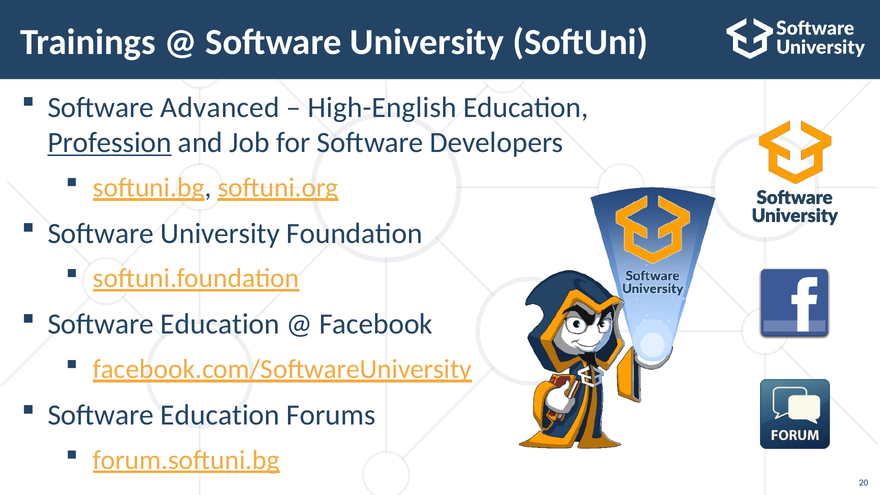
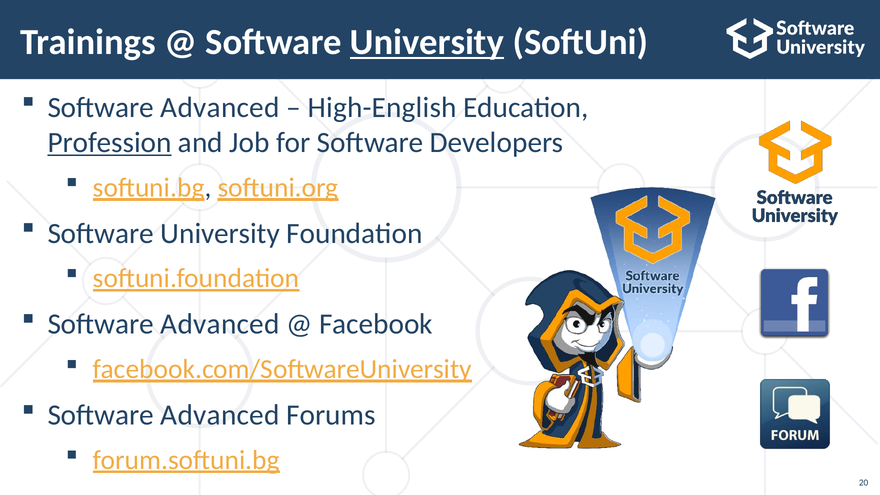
University at (427, 42) underline: none -> present
Education at (220, 324): Education -> Advanced
Education at (220, 415): Education -> Advanced
